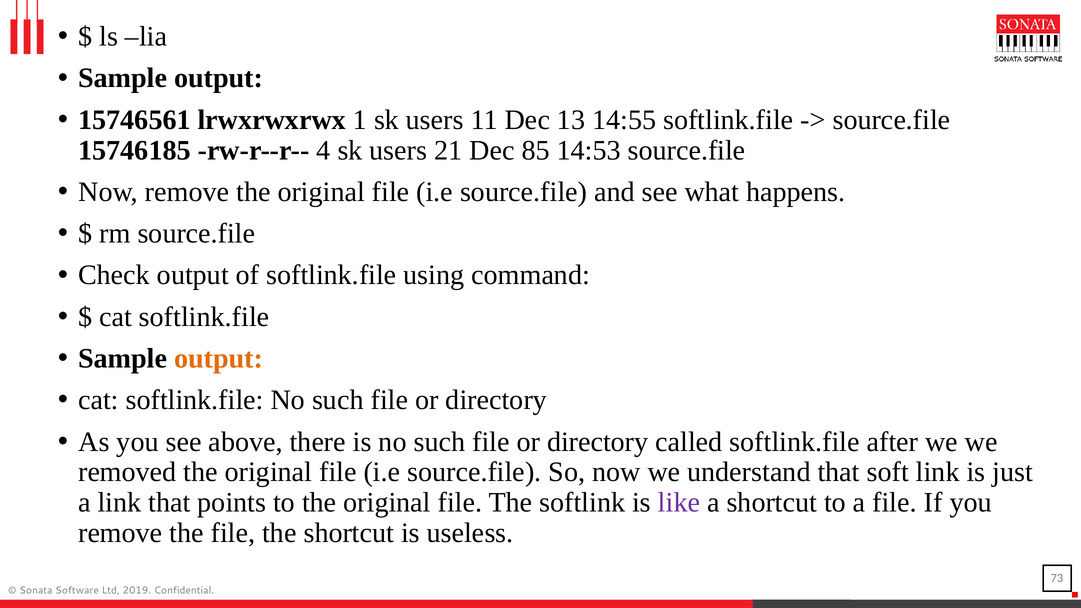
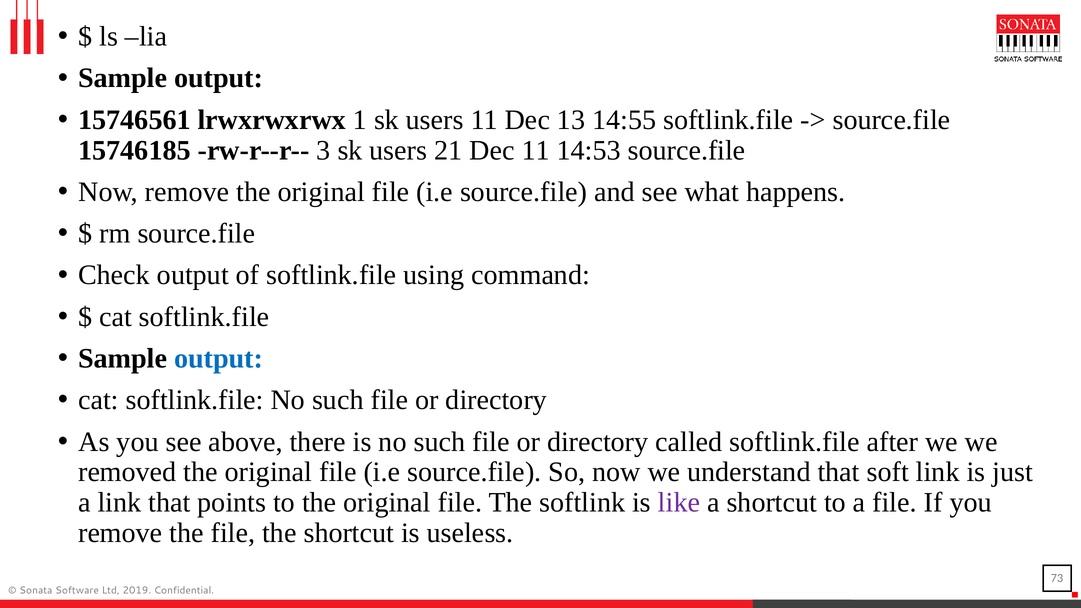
4: 4 -> 3
Dec 85: 85 -> 11
output at (219, 359) colour: orange -> blue
